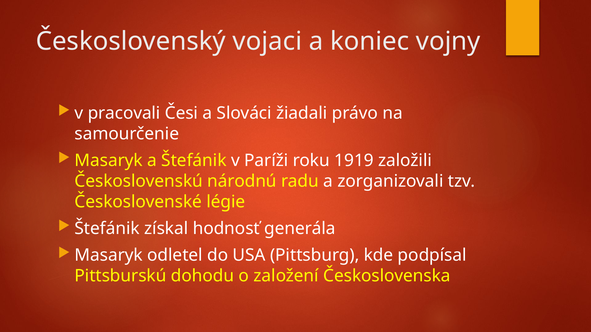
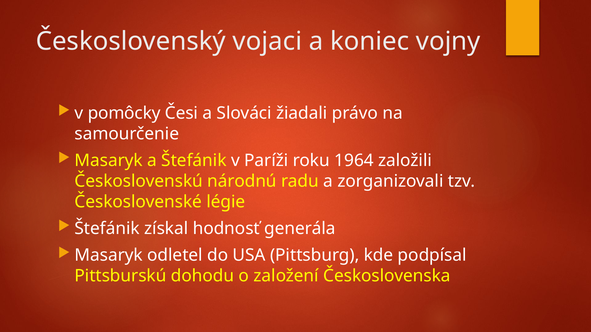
pracovali: pracovali -> pomôcky
1919: 1919 -> 1964
